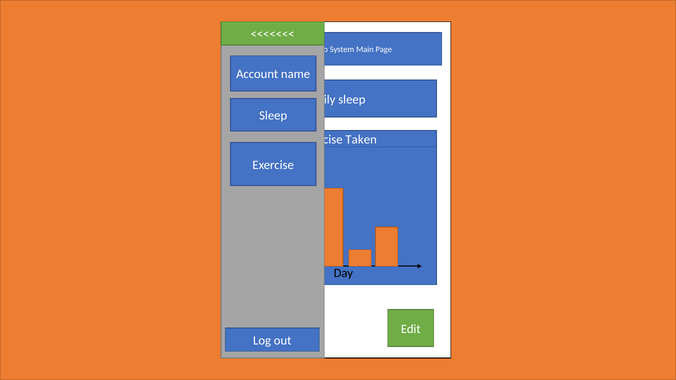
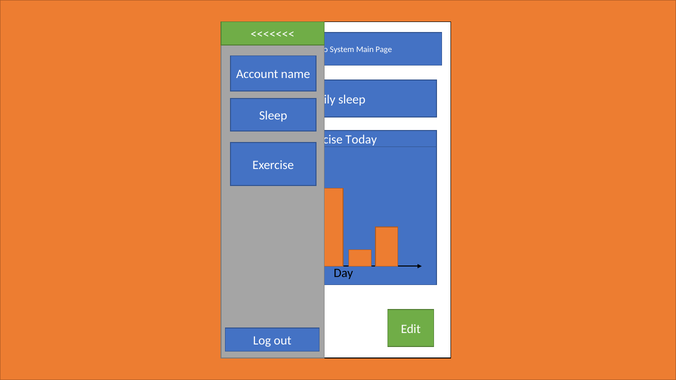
Taken: Taken -> Today
